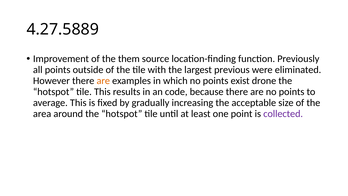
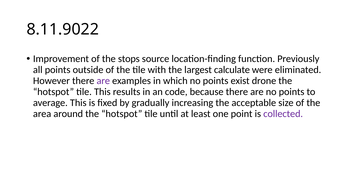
4.27.5889: 4.27.5889 -> 8.11.9022
them: them -> stops
previous: previous -> calculate
are at (103, 81) colour: orange -> purple
